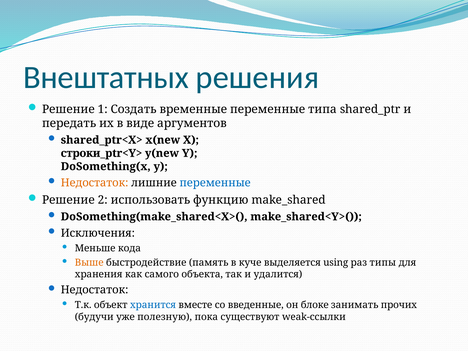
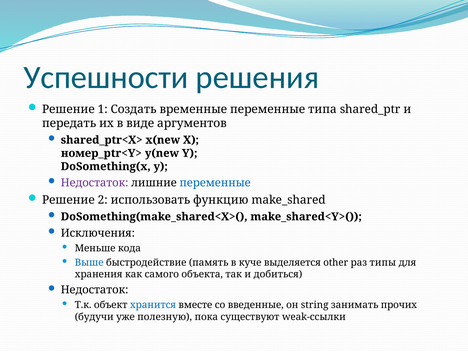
Внештатных: Внештатных -> Успешности
строки_ptr<Y>: строки_ptr<Y> -> номер_ptr<Y>
Недостаток at (95, 183) colour: orange -> purple
Выше colour: orange -> blue
using: using -> other
удалится: удалится -> добиться
блоке: блоке -> string
